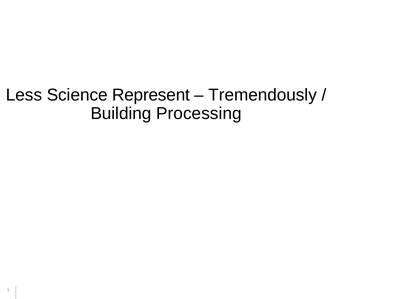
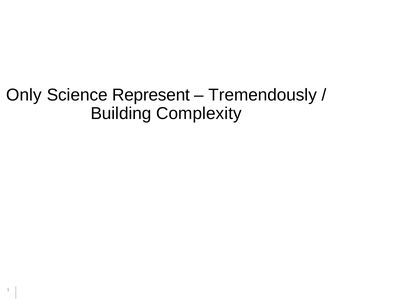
Less: Less -> Only
Processing: Processing -> Complexity
